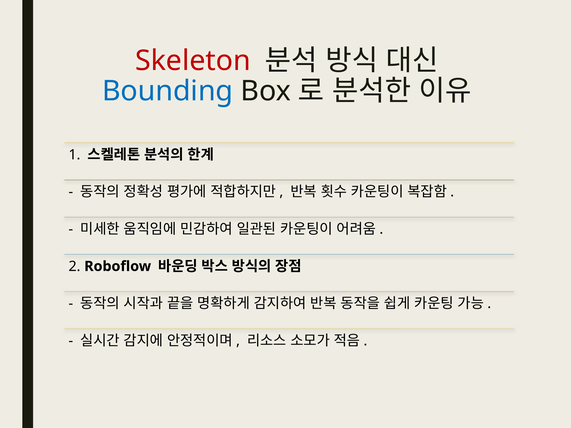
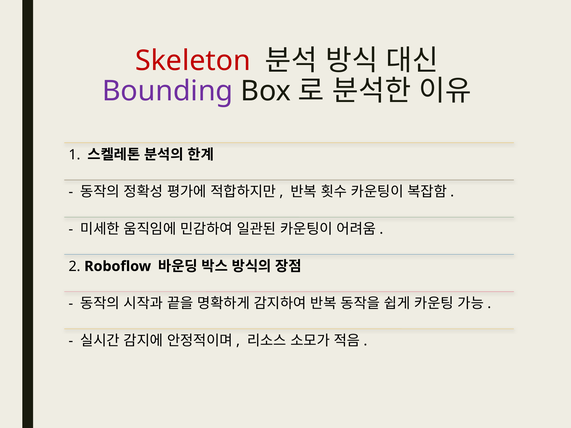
Bounding colour: blue -> purple
